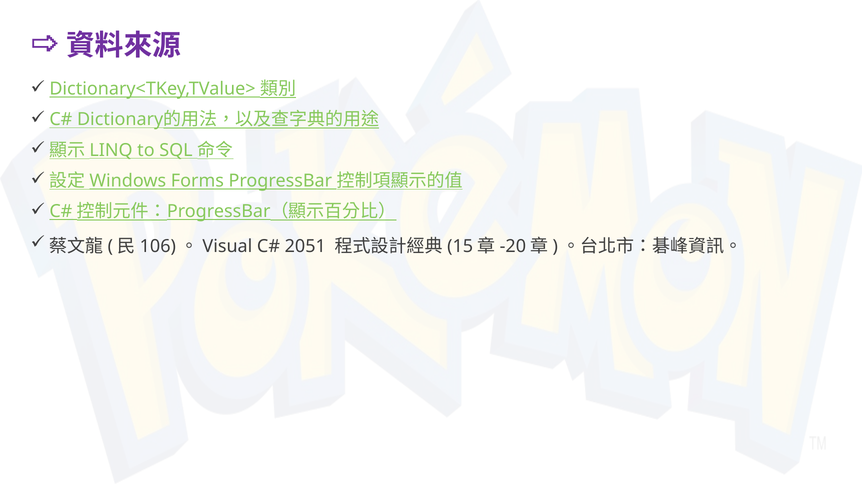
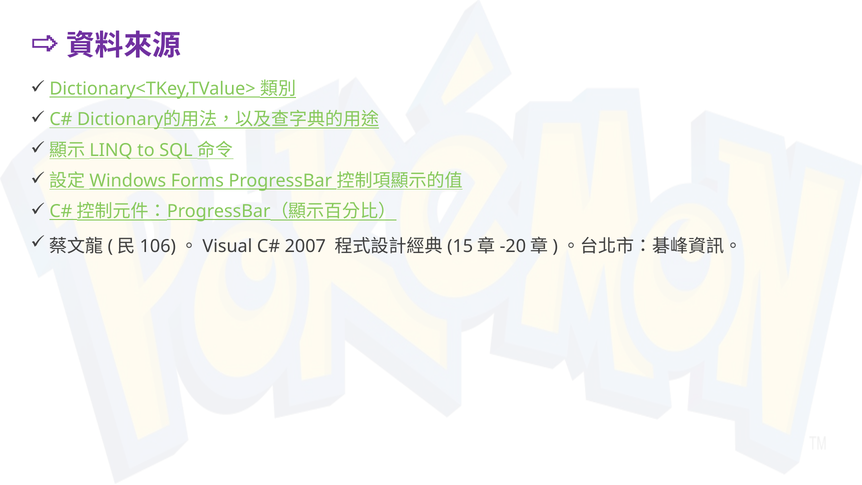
2051: 2051 -> 2007
